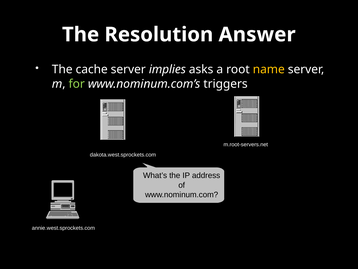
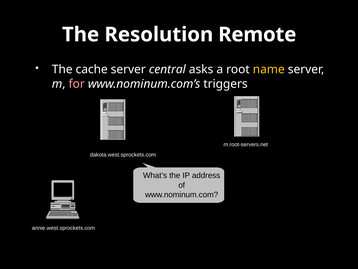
Answer: Answer -> Remote
implies: implies -> central
for colour: light green -> pink
